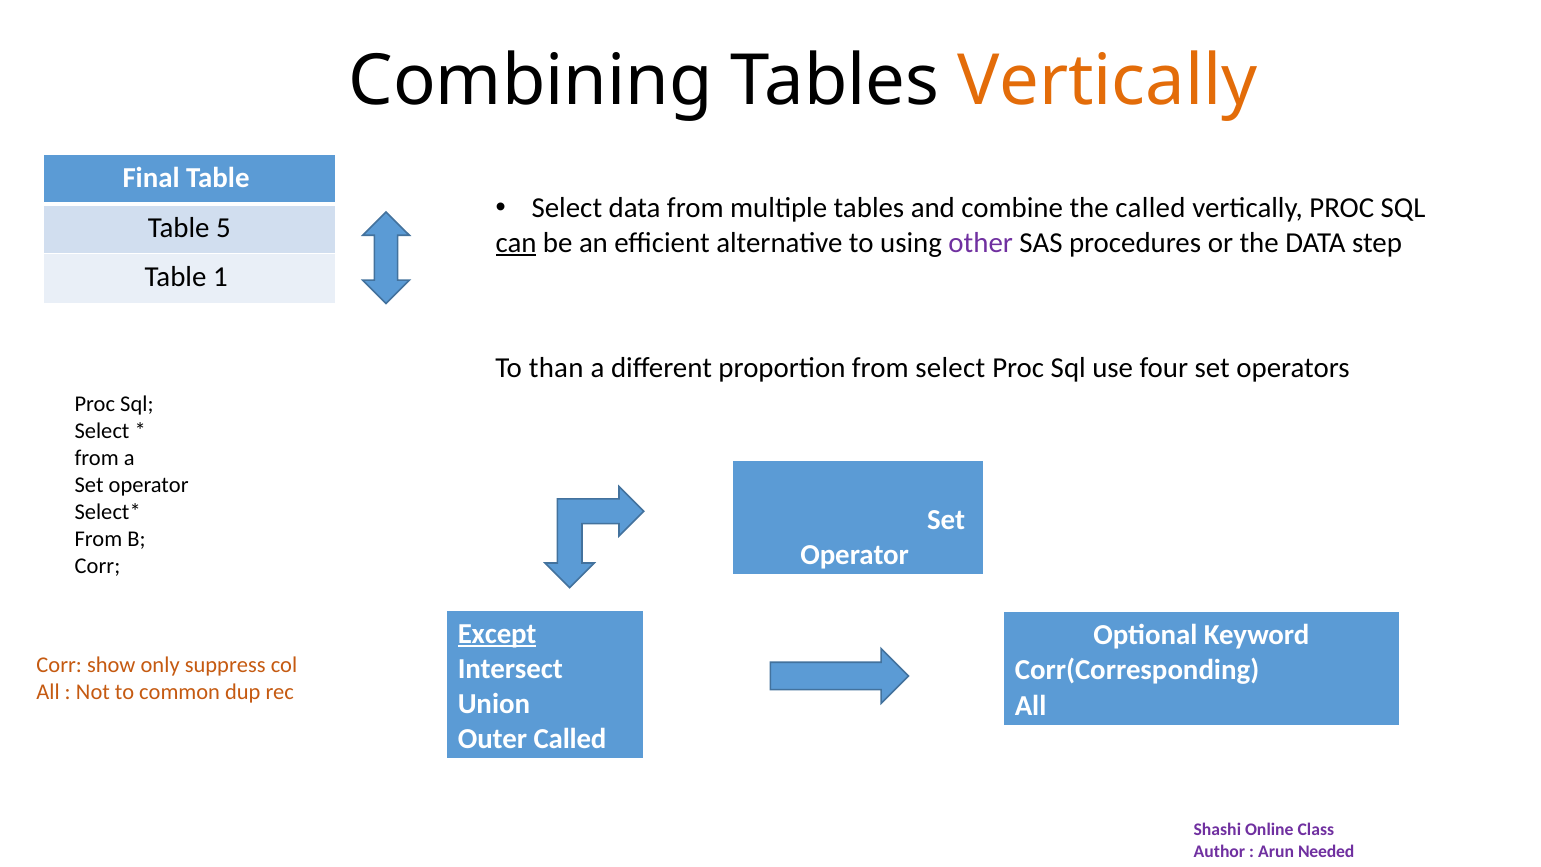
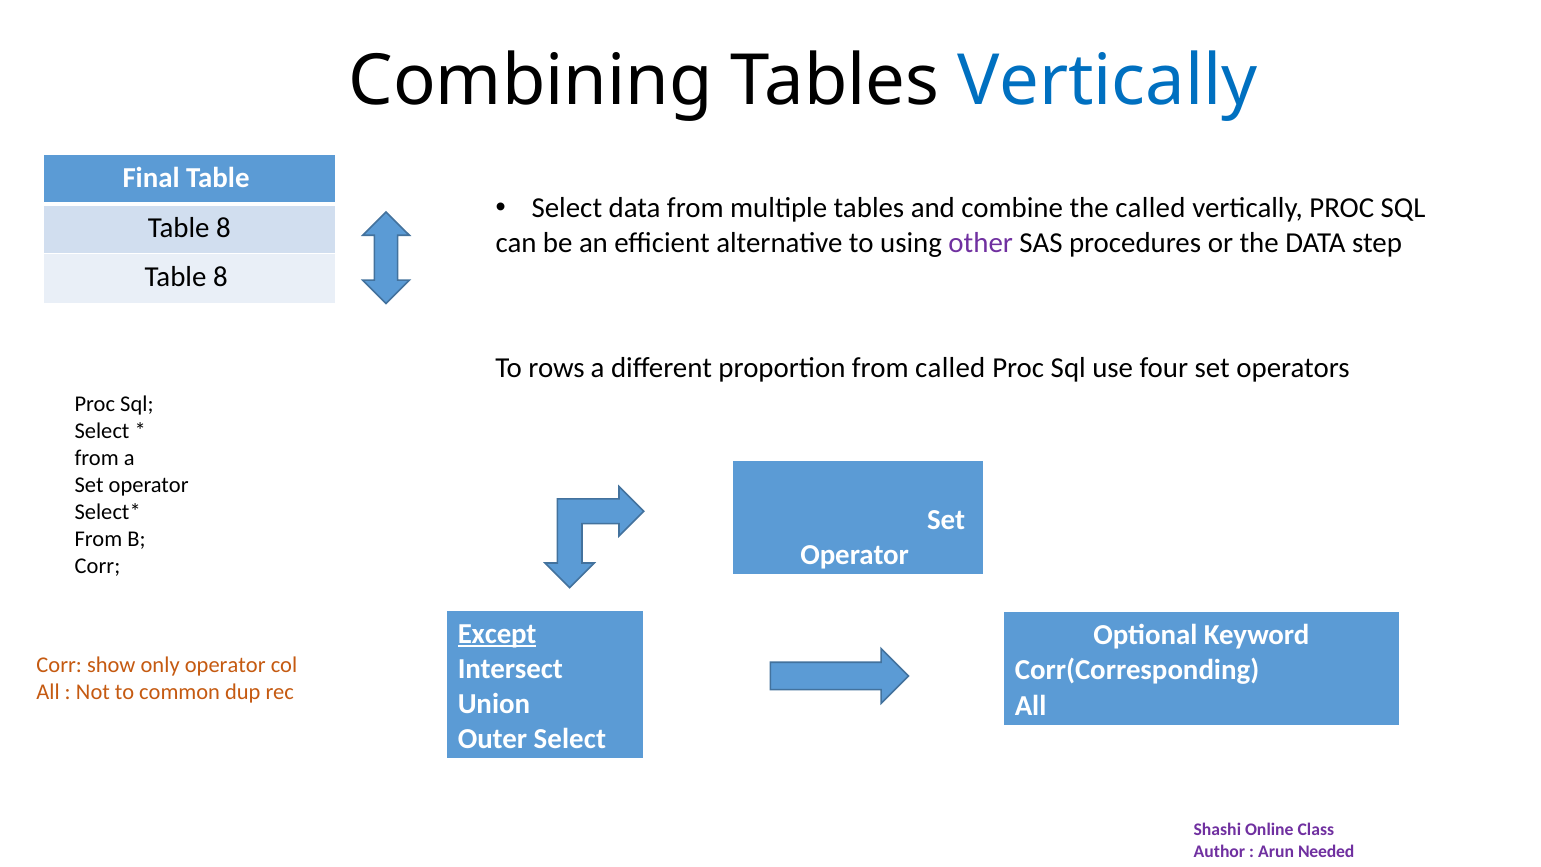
Vertically at (1108, 81) colour: orange -> blue
5 at (224, 228): 5 -> 8
can underline: present -> none
1 at (220, 277): 1 -> 8
than: than -> rows
from select: select -> called
only suppress: suppress -> operator
Outer Called: Called -> Select
